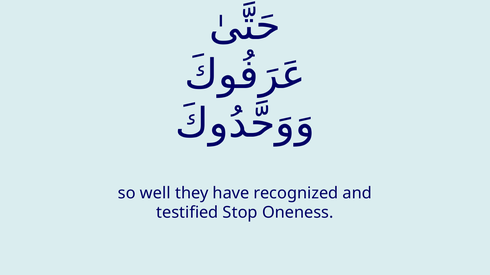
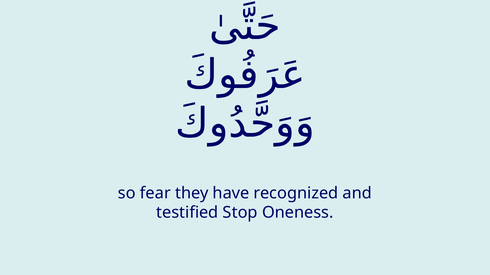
well: well -> fear
